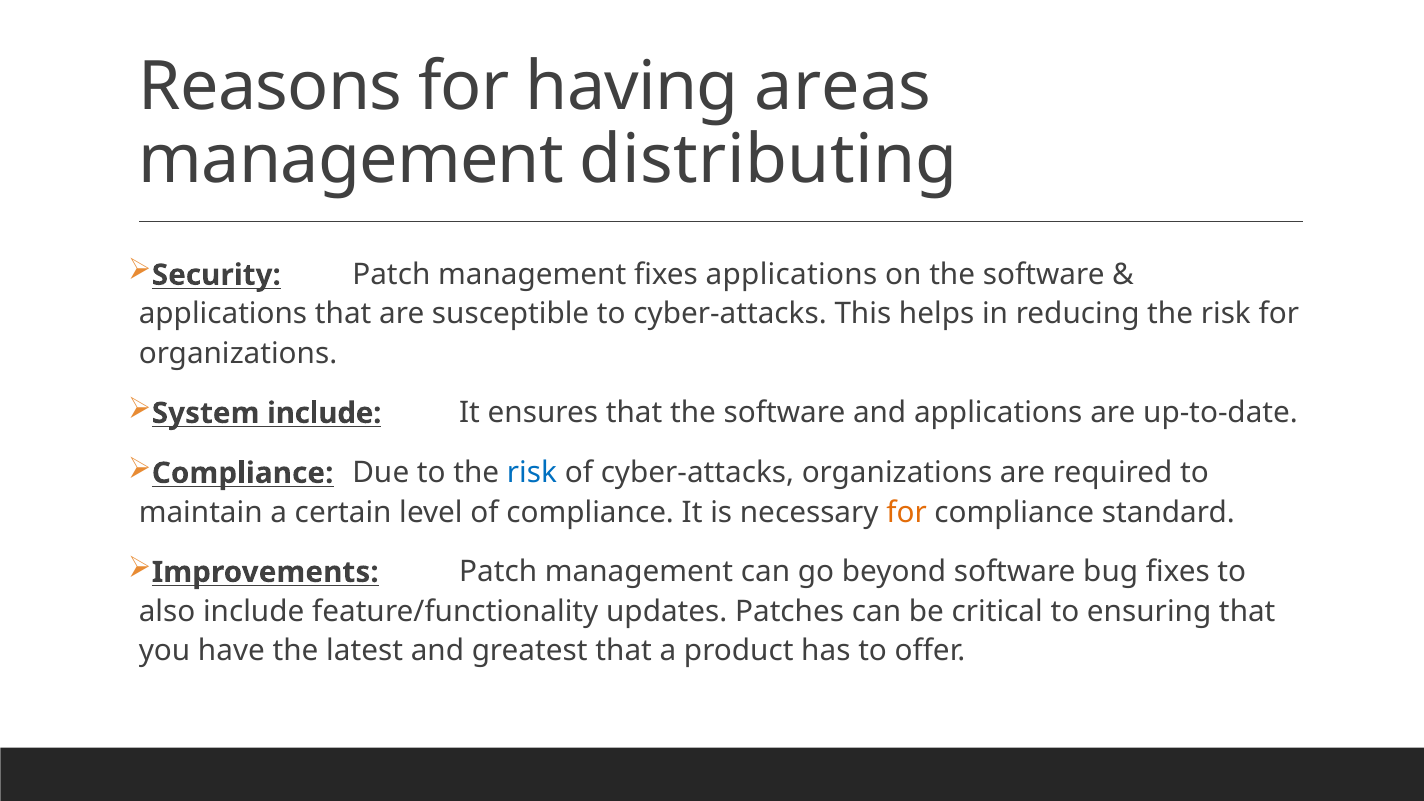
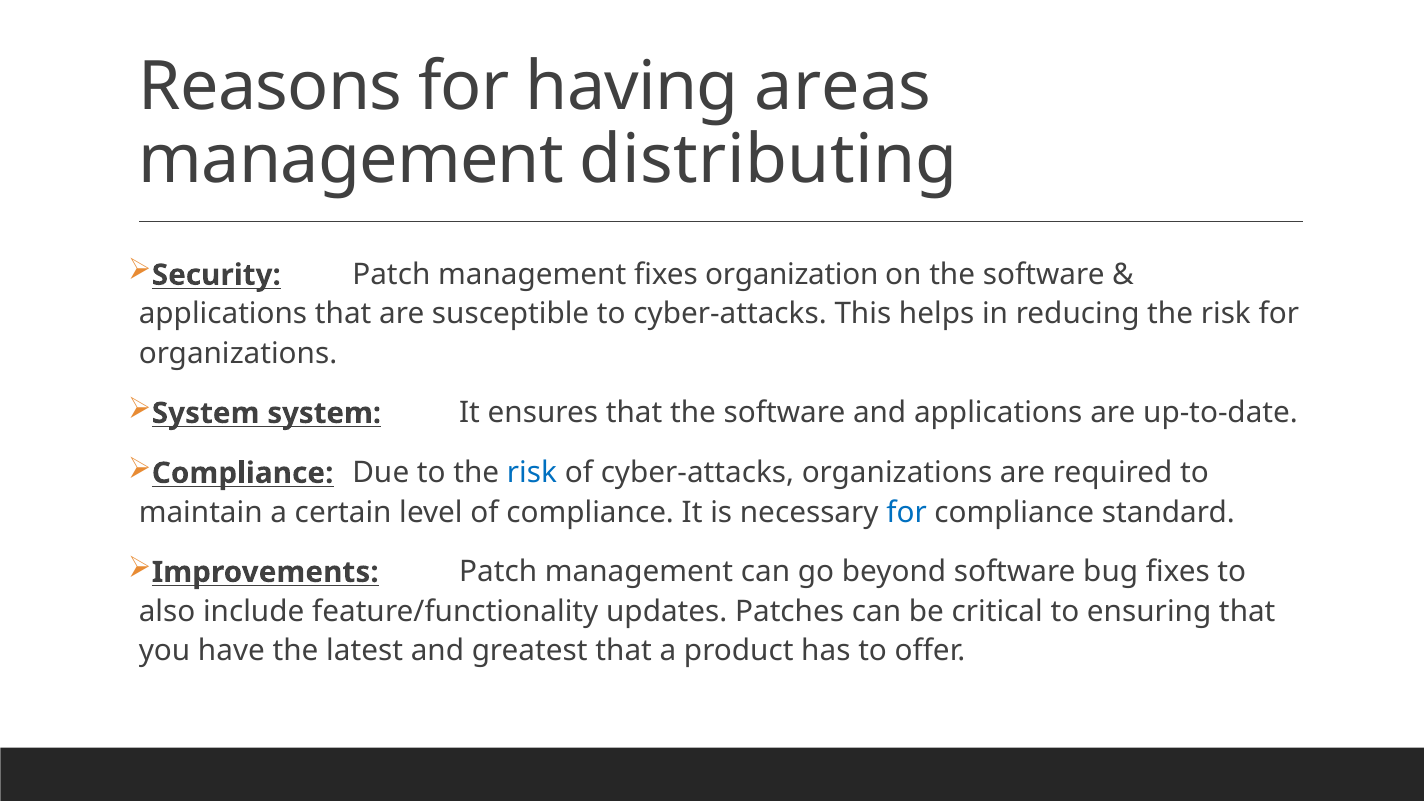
fixes applications: applications -> organization
System include: include -> system
for at (907, 512) colour: orange -> blue
